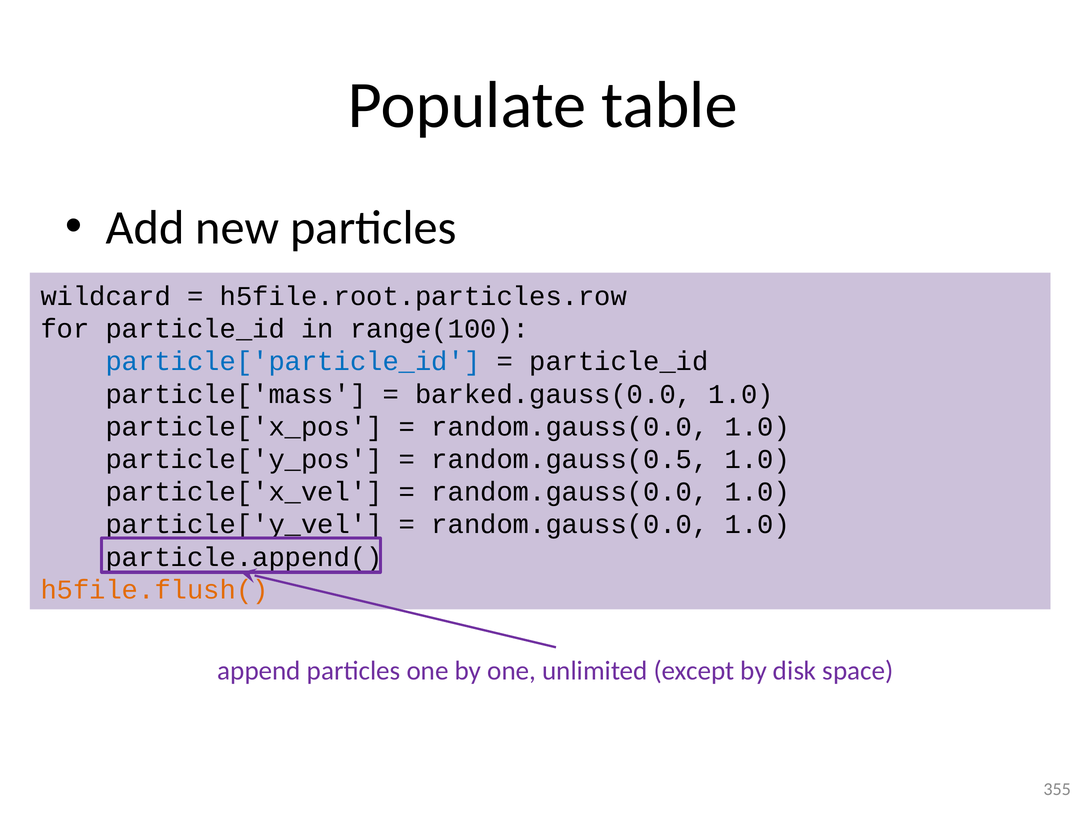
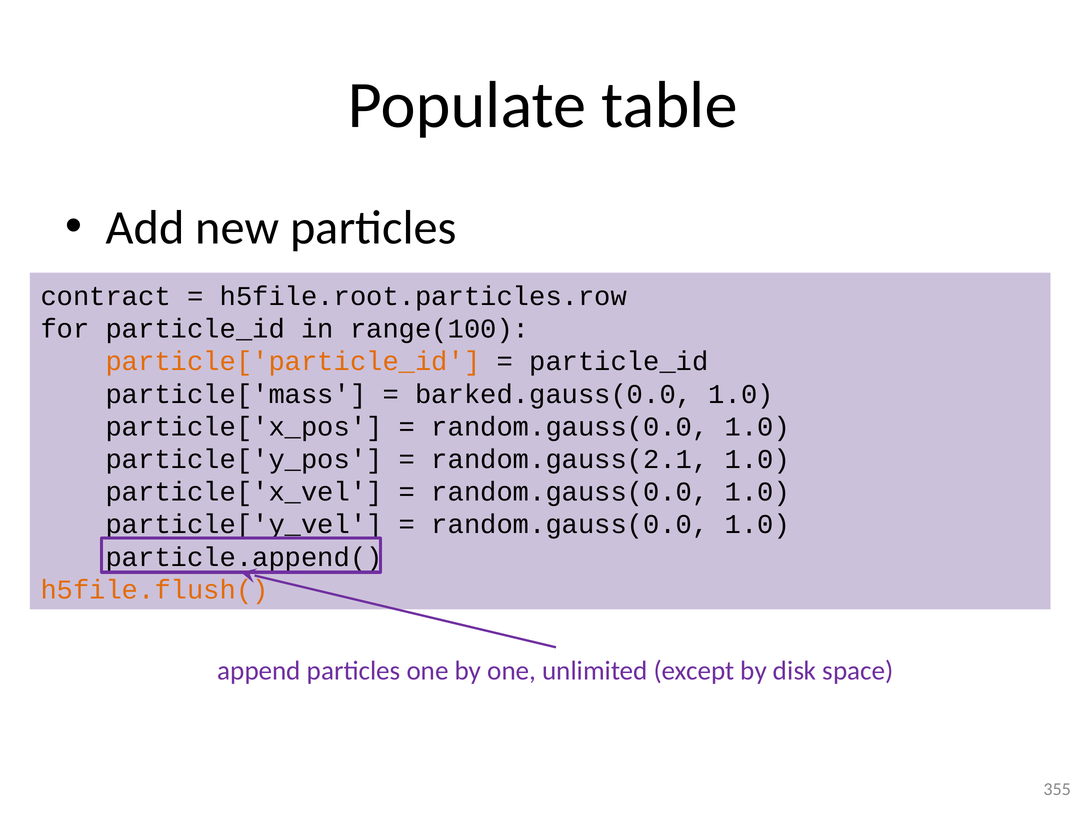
wildcard: wildcard -> contract
particle['particle_id colour: blue -> orange
random.gauss(0.5: random.gauss(0.5 -> random.gauss(2.1
